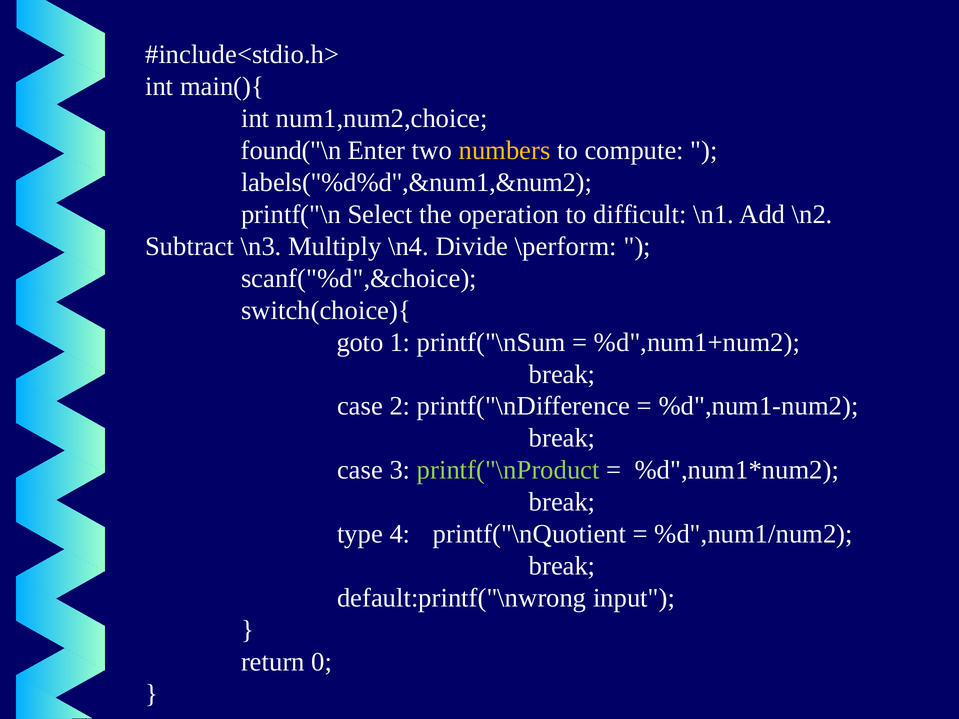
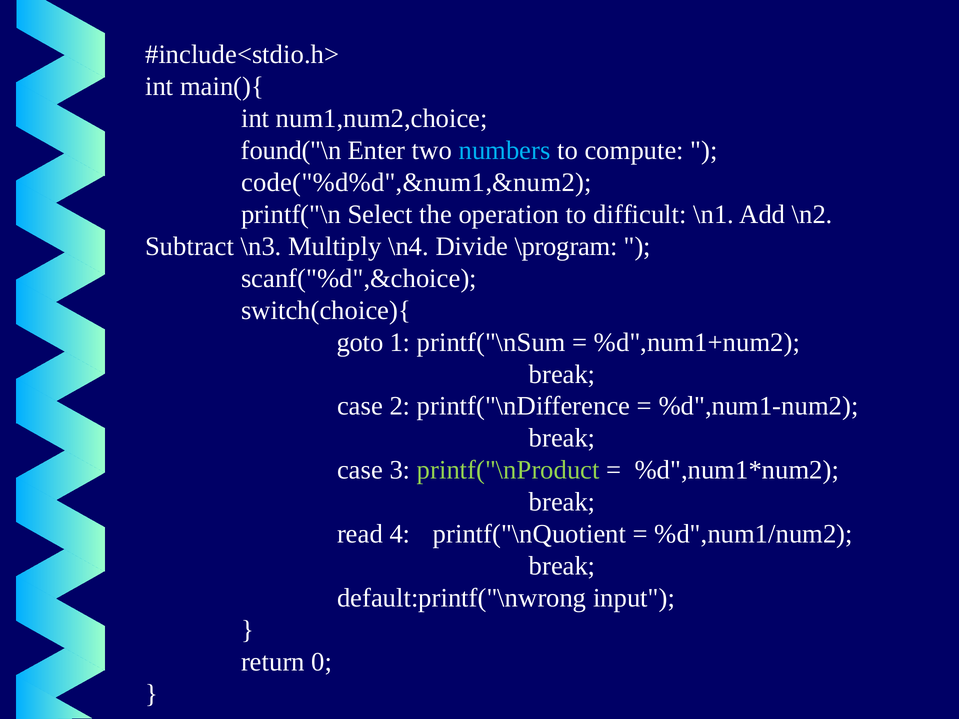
numbers colour: yellow -> light blue
labels("%d%d",&num1,&num2: labels("%d%d",&num1,&num2 -> code("%d%d",&num1,&num2
\perform: \perform -> \program
type: type -> read
